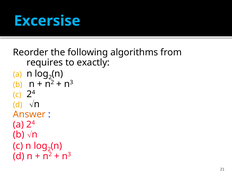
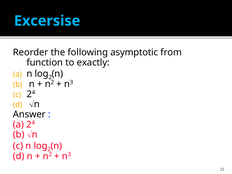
algorithms: algorithms -> asymptotic
requires: requires -> function
Answer colour: orange -> black
